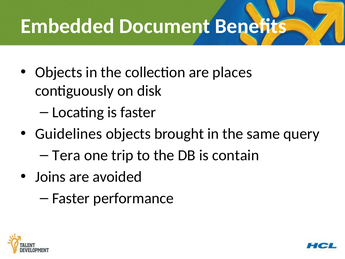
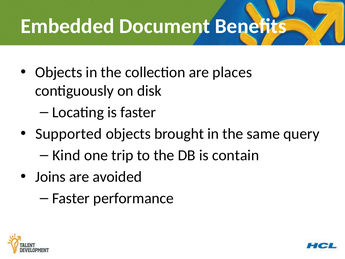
Guidelines: Guidelines -> Supported
Tera: Tera -> Kind
